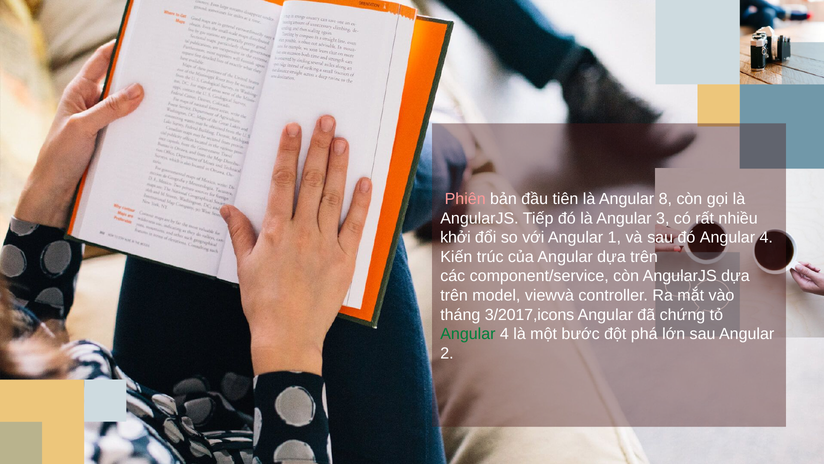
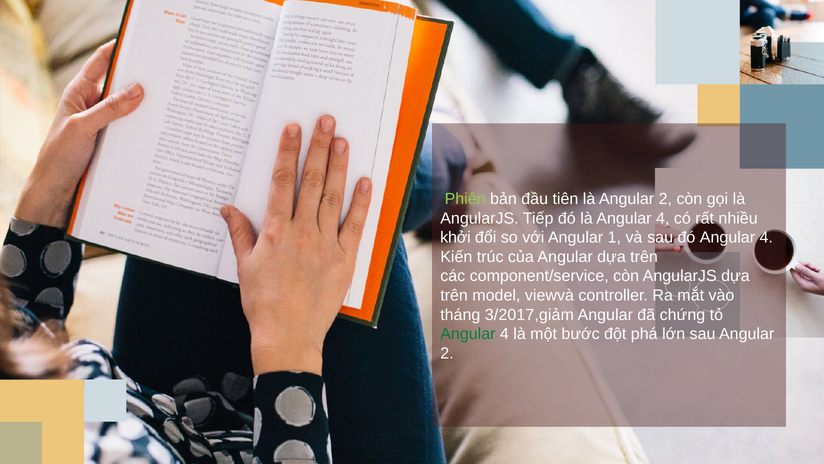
Phiên colour: pink -> light green
là Angular 8: 8 -> 2
là Angular 3: 3 -> 4
3/2017,icons: 3/2017,icons -> 3/2017,giảm
